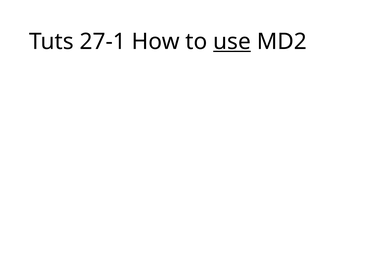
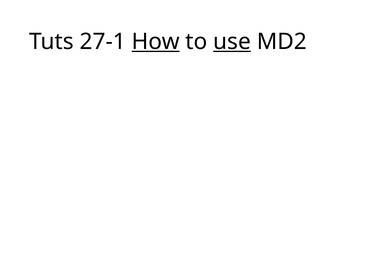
How underline: none -> present
